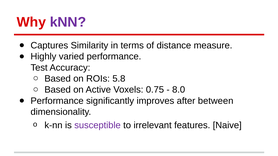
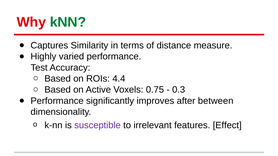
kNN colour: purple -> green
5.8: 5.8 -> 4.4
8.0: 8.0 -> 0.3
Naive: Naive -> Effect
